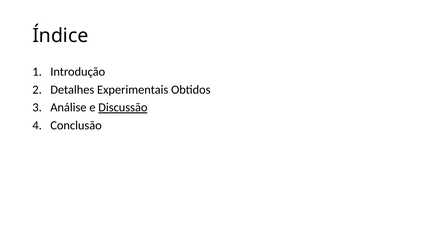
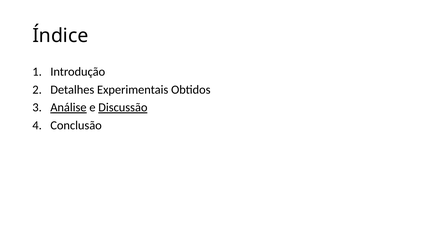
Análise underline: none -> present
